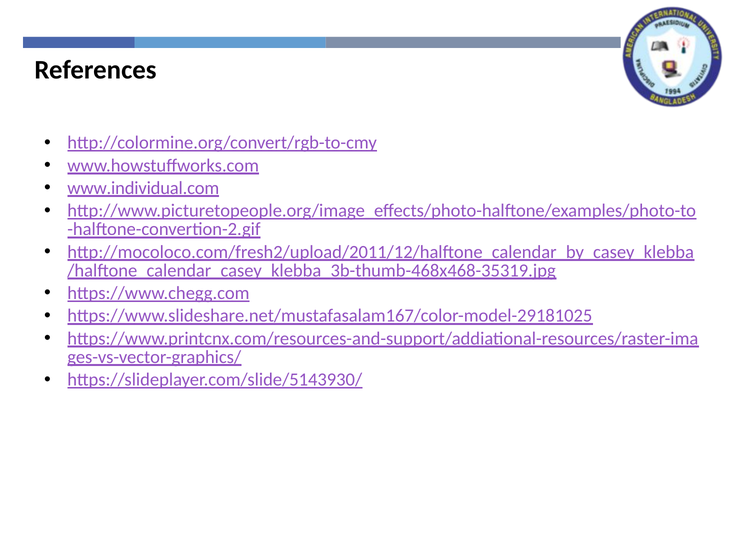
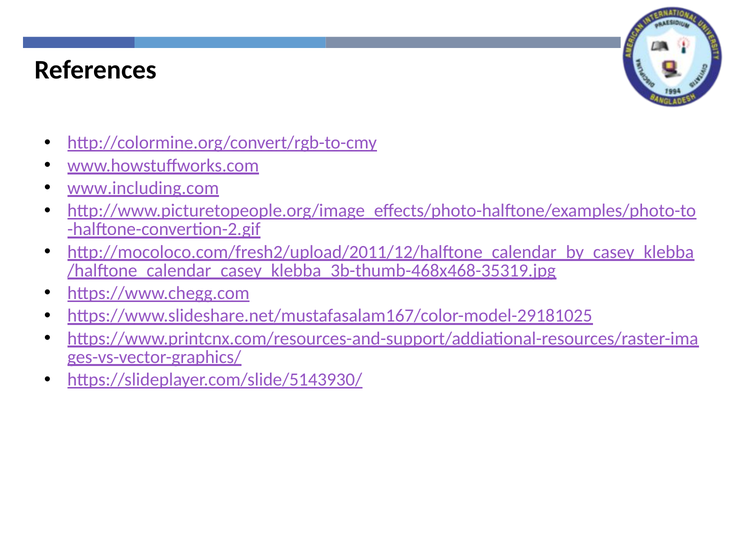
www.individual.com: www.individual.com -> www.including.com
